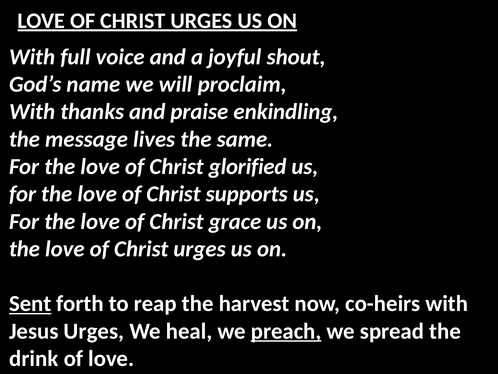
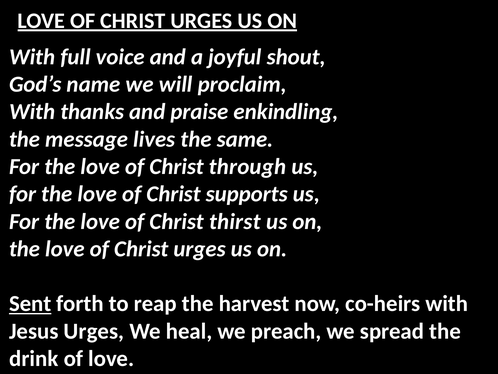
glorified: glorified -> through
grace: grace -> thirst
preach underline: present -> none
